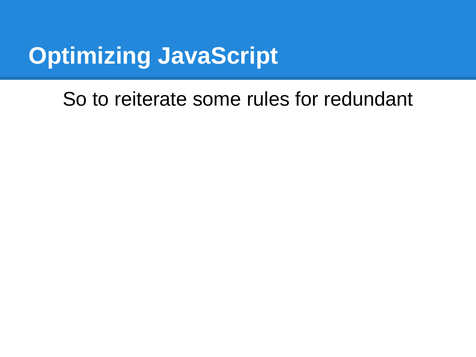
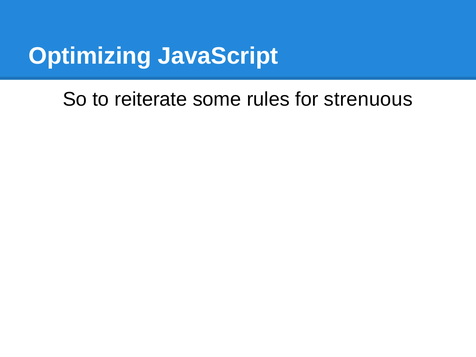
redundant: redundant -> strenuous
